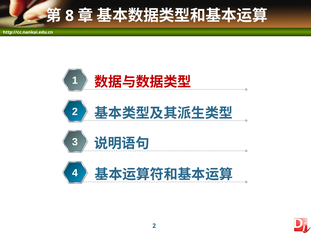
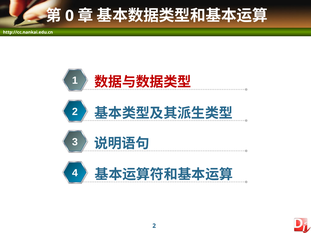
8: 8 -> 0
